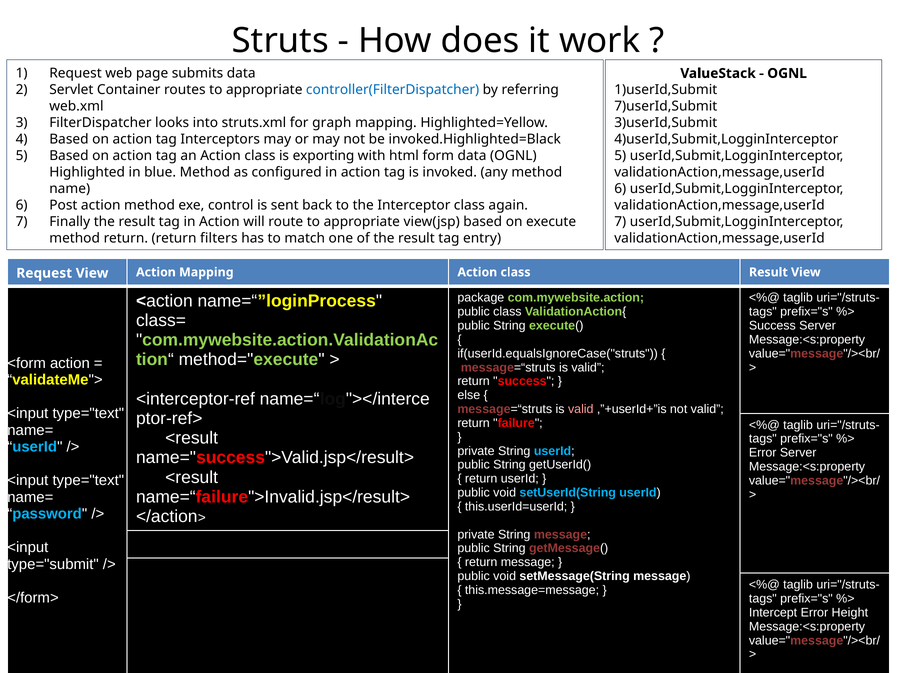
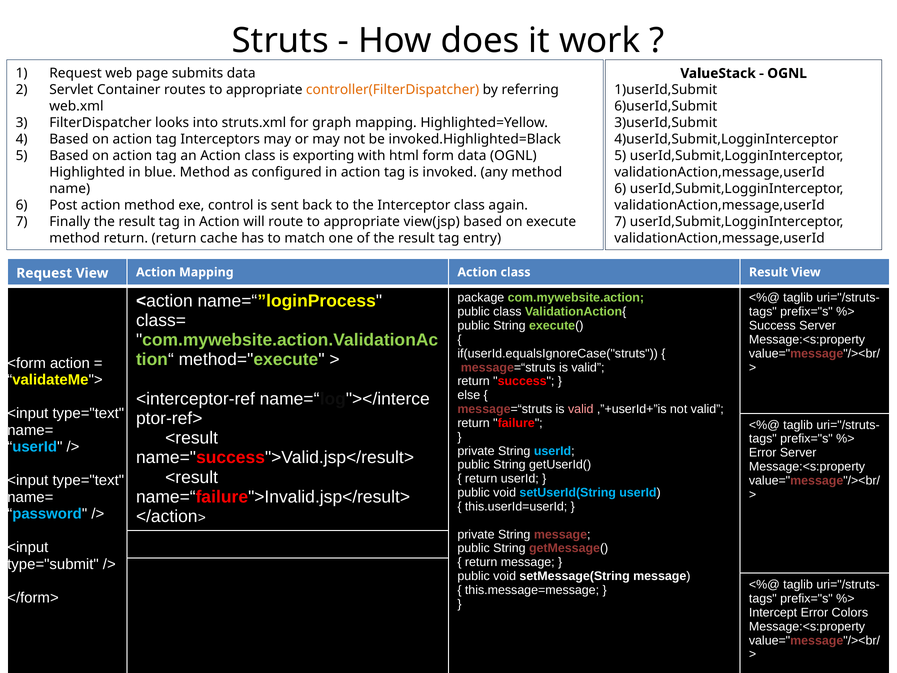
controller(FilterDispatcher colour: blue -> orange
7)userId,Submit: 7)userId,Submit -> 6)userId,Submit
filters: filters -> cache
Height: Height -> Colors
